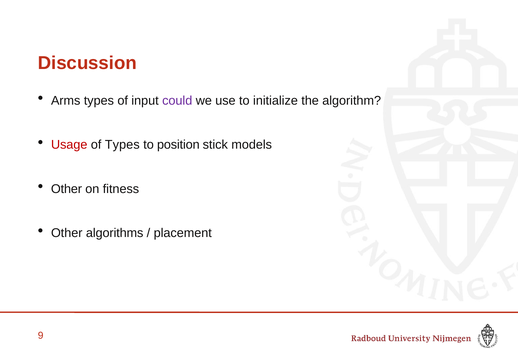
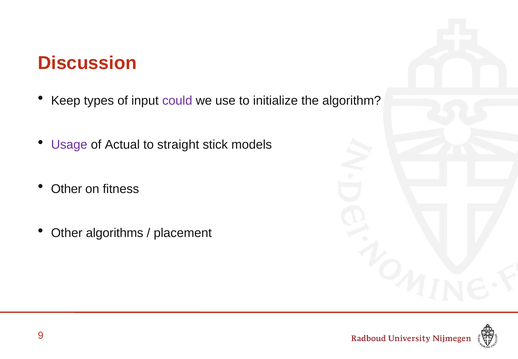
Arms: Arms -> Keep
Usage colour: red -> purple
of Types: Types -> Actual
position: position -> straight
